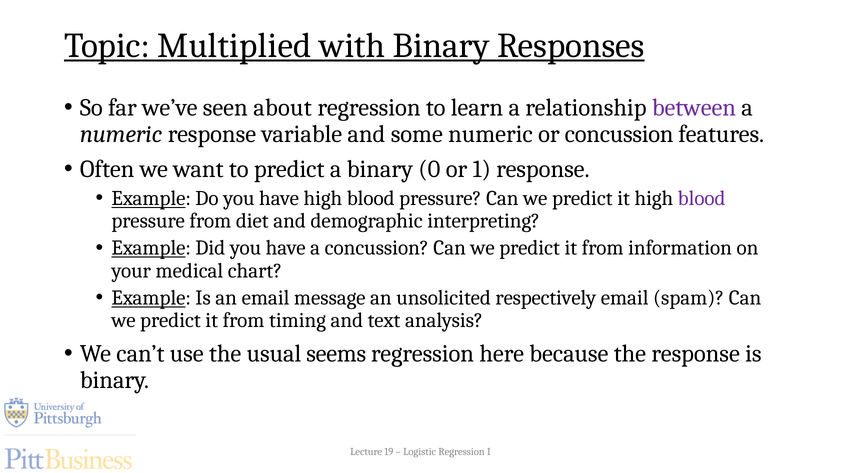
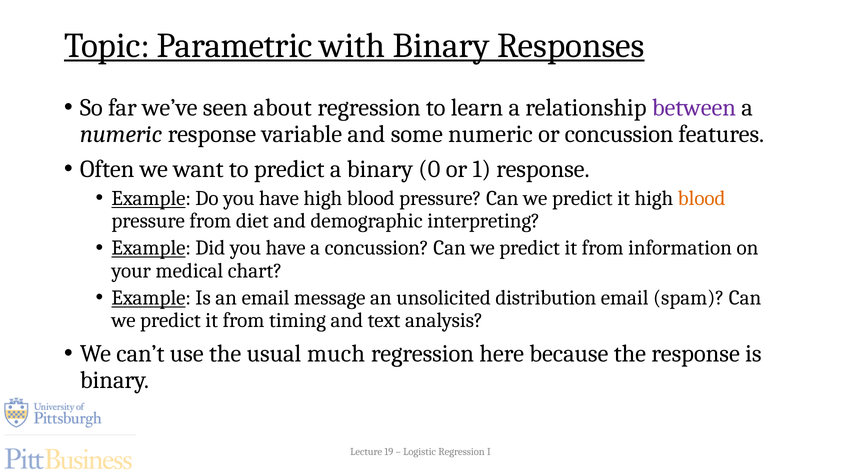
Multiplied: Multiplied -> Parametric
blood at (702, 198) colour: purple -> orange
respectively: respectively -> distribution
seems: seems -> much
